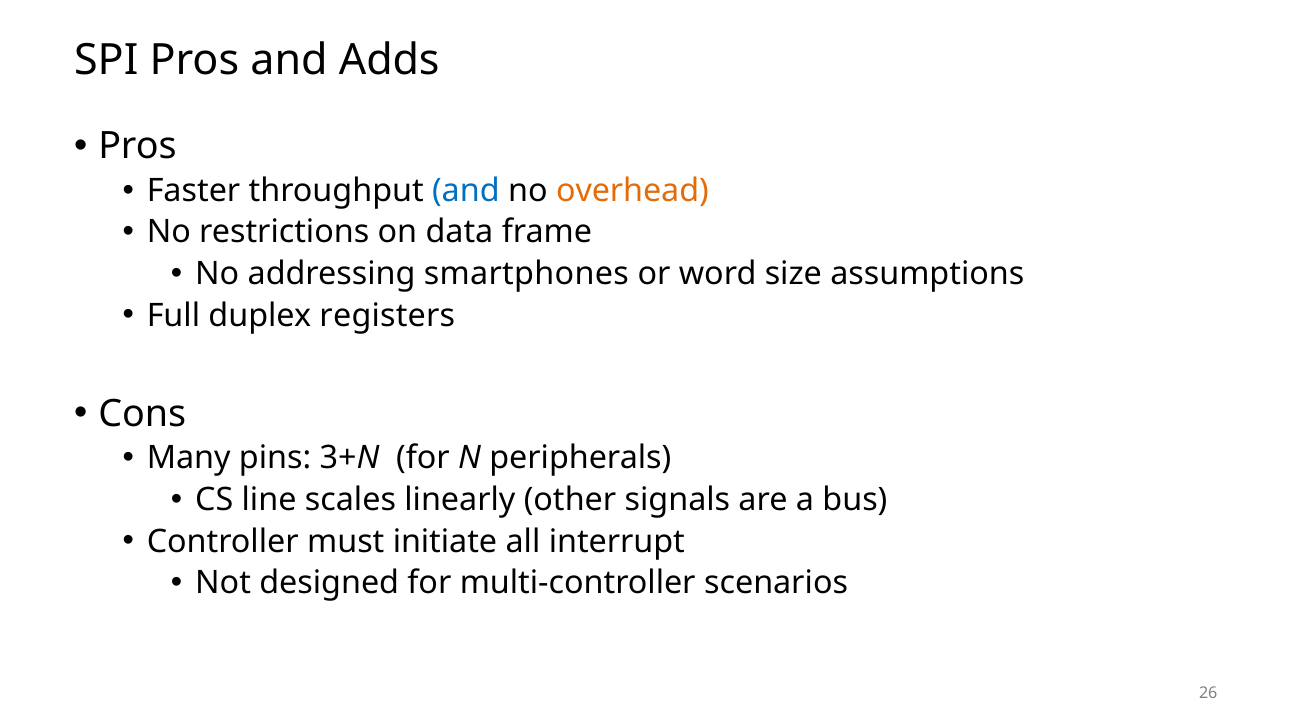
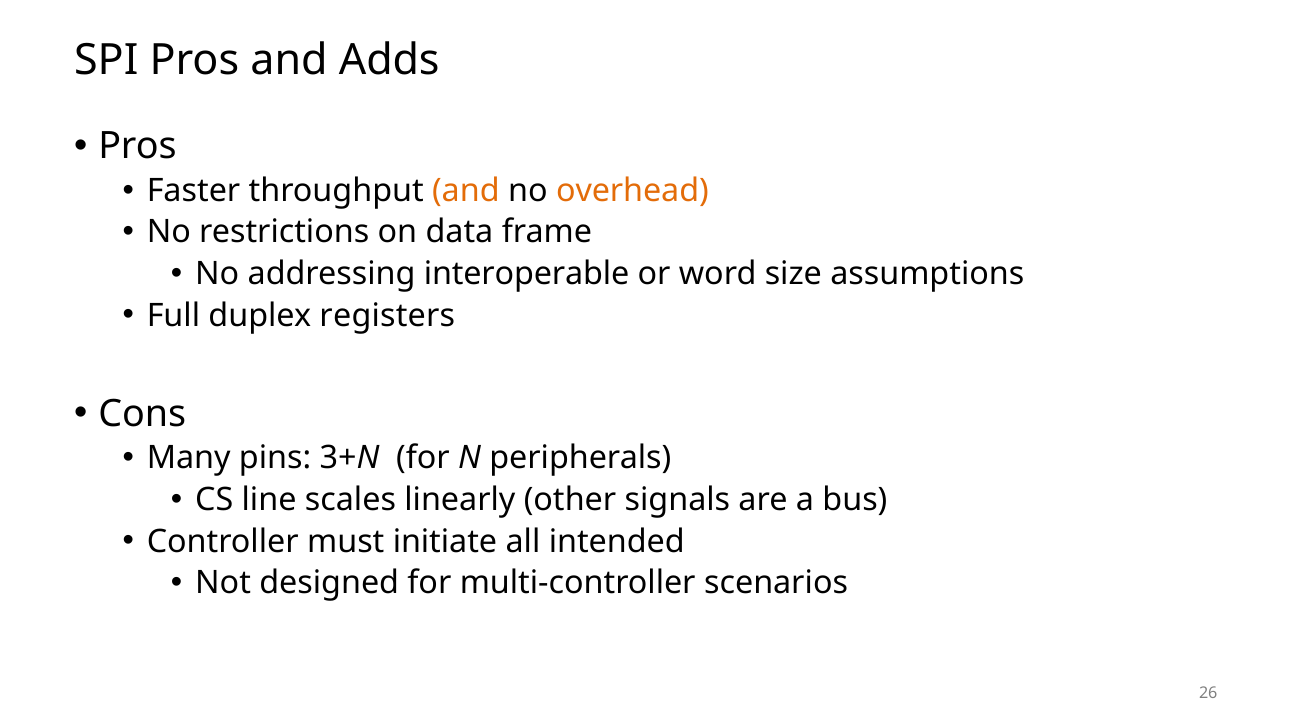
and at (466, 191) colour: blue -> orange
smartphones: smartphones -> interoperable
interrupt: interrupt -> intended
